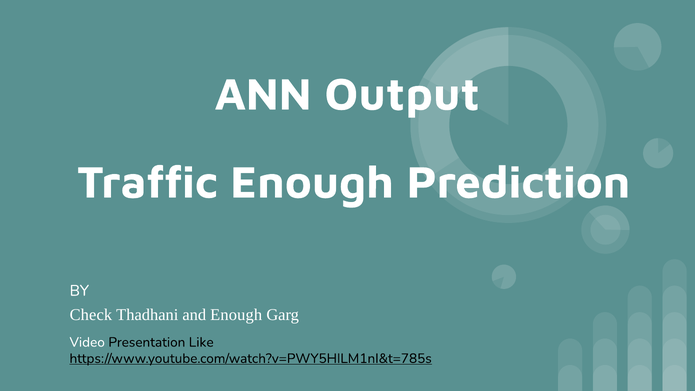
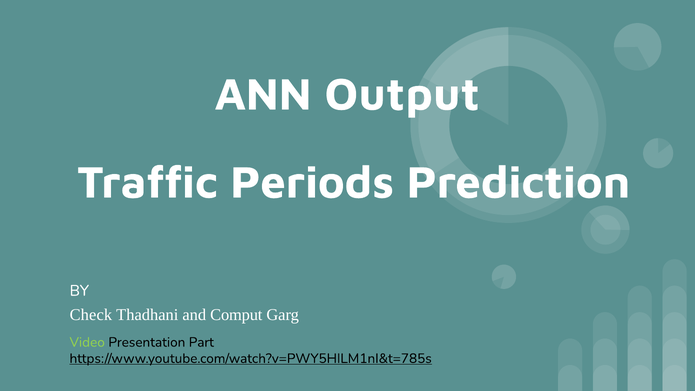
Traffic Enough: Enough -> Periods
and Enough: Enough -> Comput
Video colour: white -> light green
Like: Like -> Part
